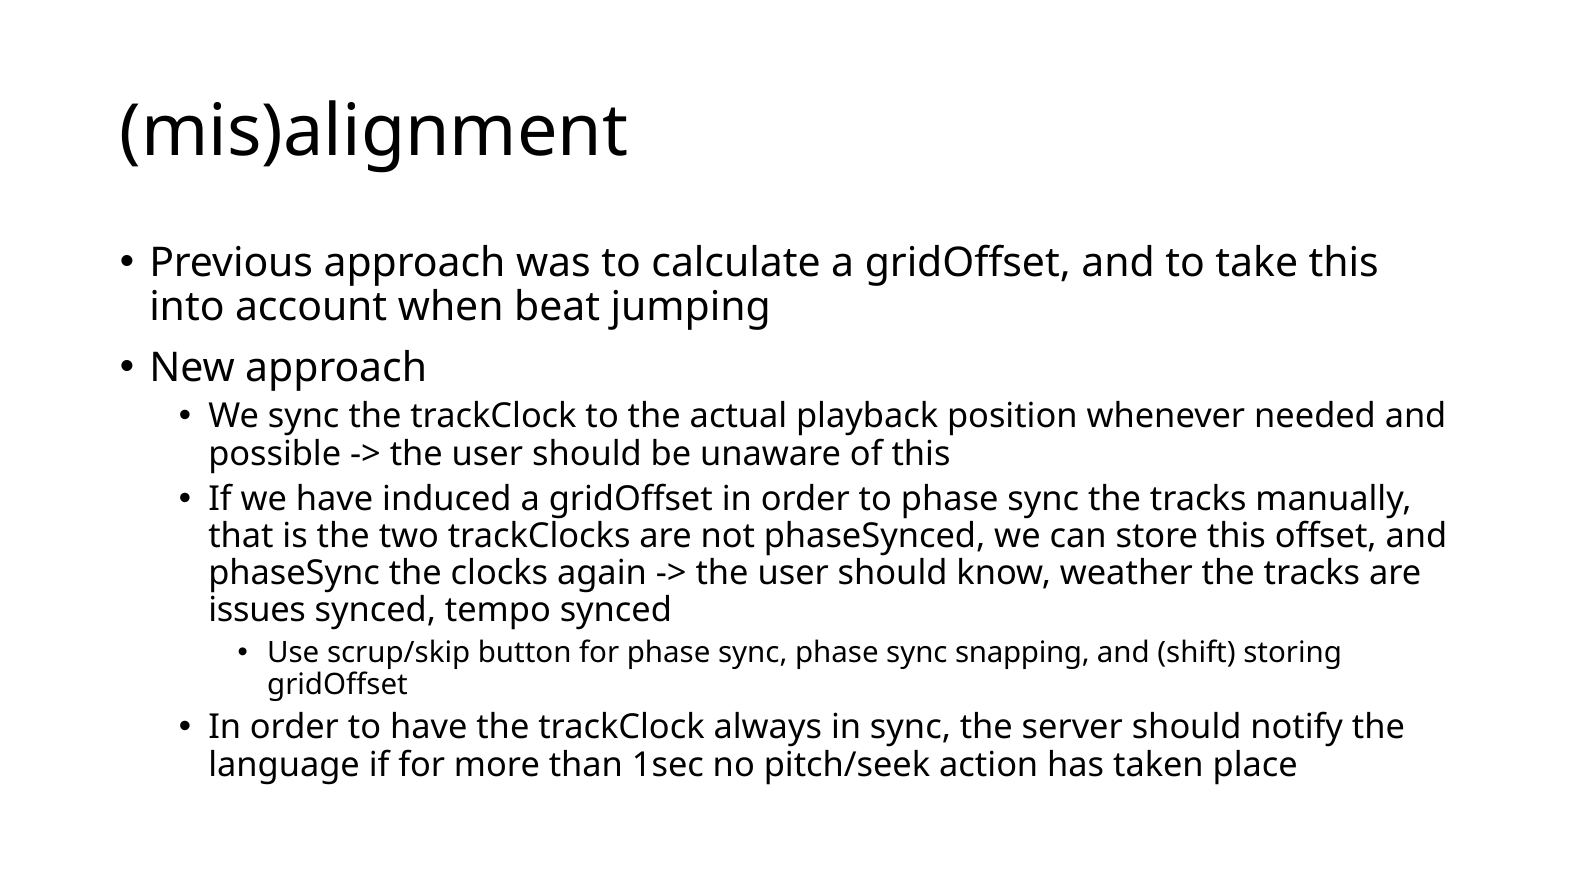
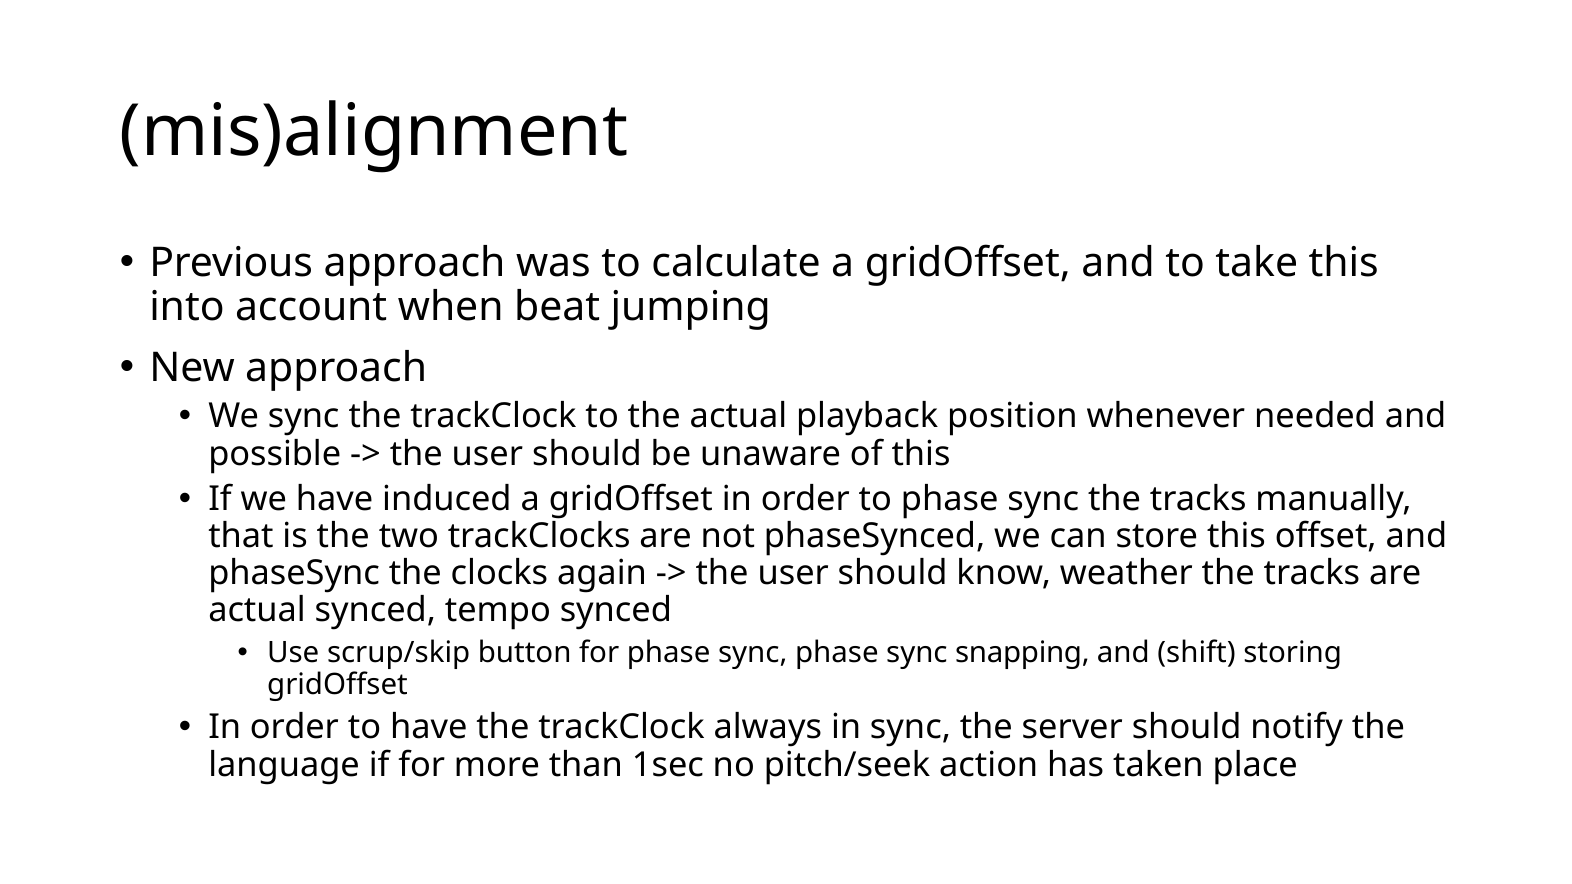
issues at (257, 611): issues -> actual
